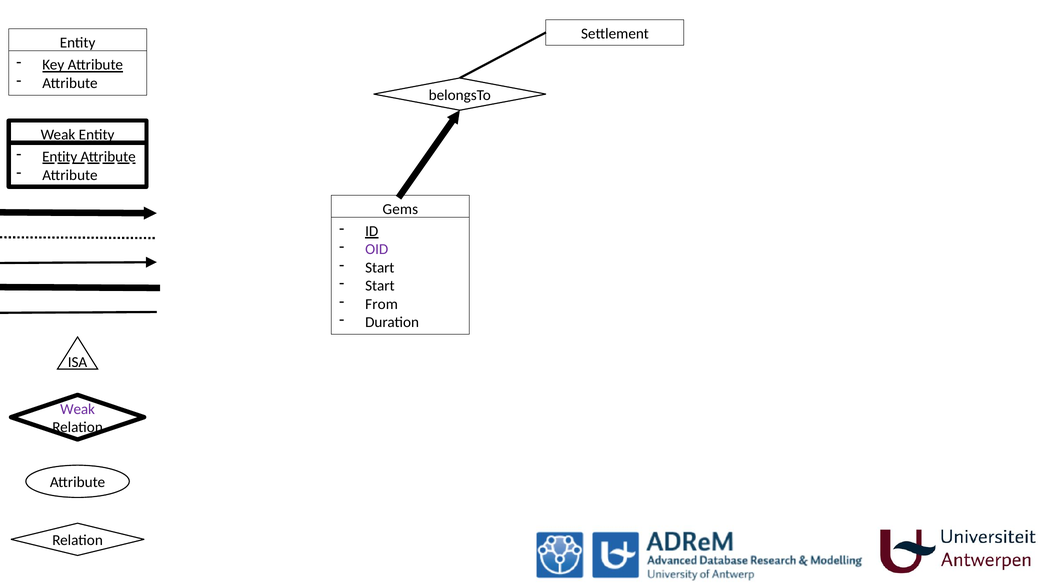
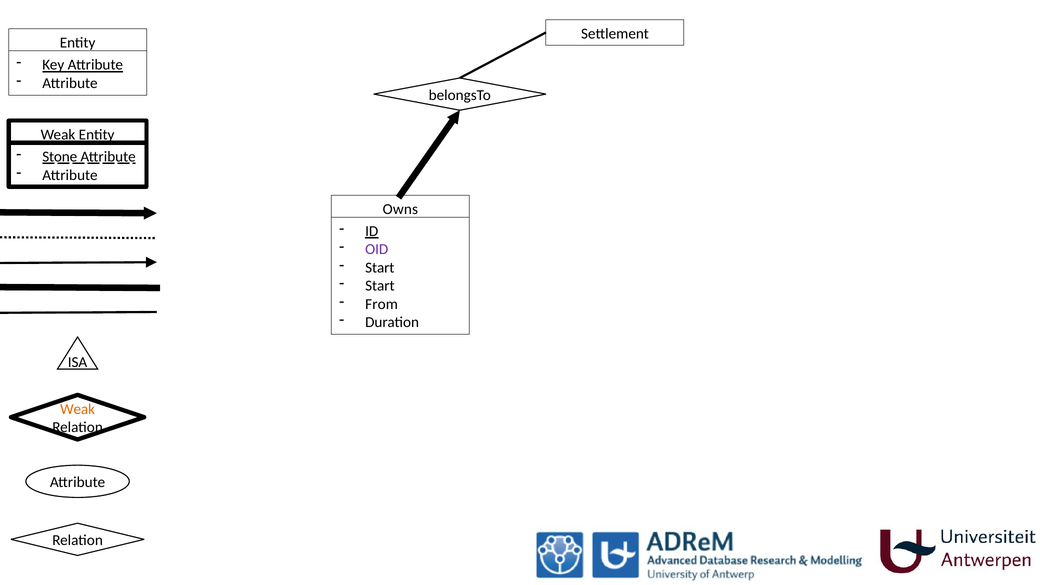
Entity at (60, 157): Entity -> Stone
Gems: Gems -> Owns
Weak at (78, 409) colour: purple -> orange
